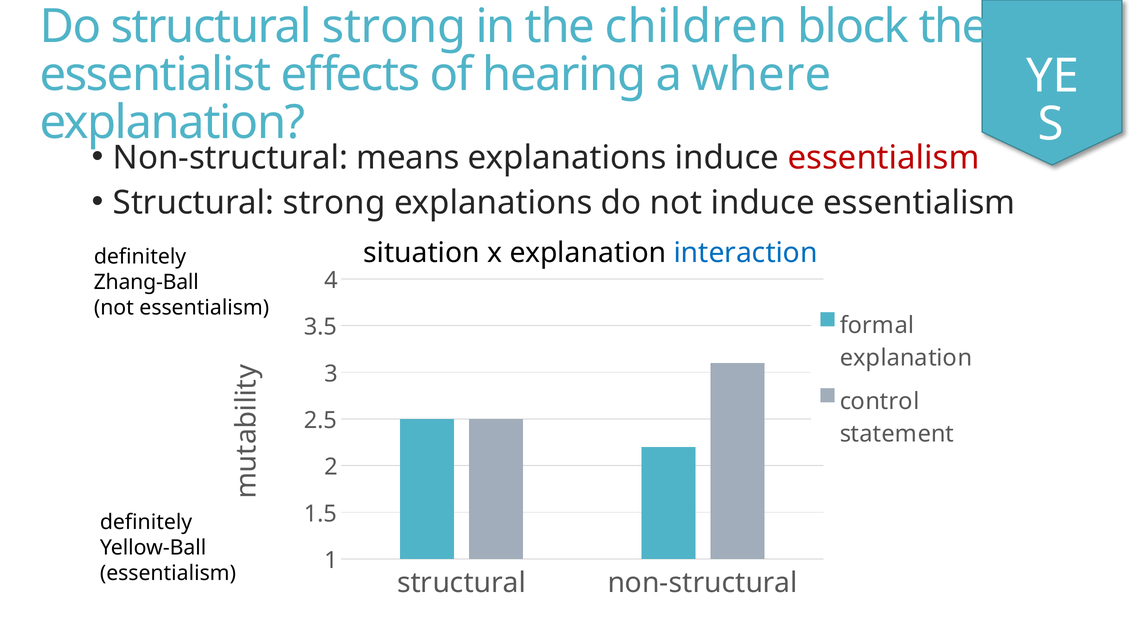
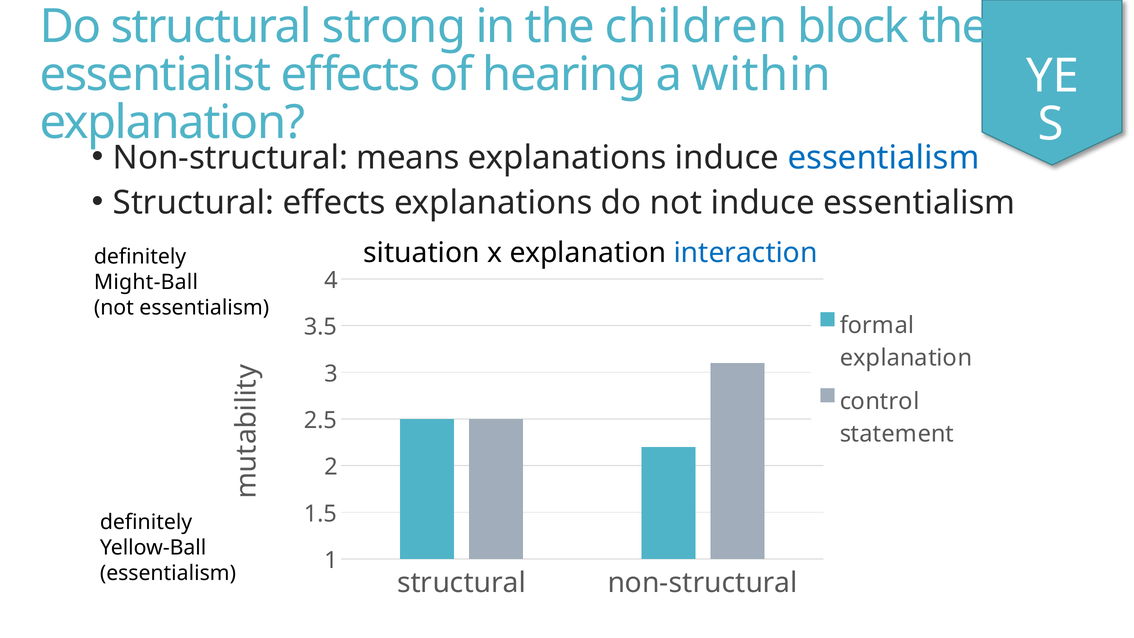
where: where -> within
essentialism at (884, 158) colour: red -> blue
strong at (334, 203): strong -> effects
Zhang-Ball: Zhang-Ball -> Might-Ball
